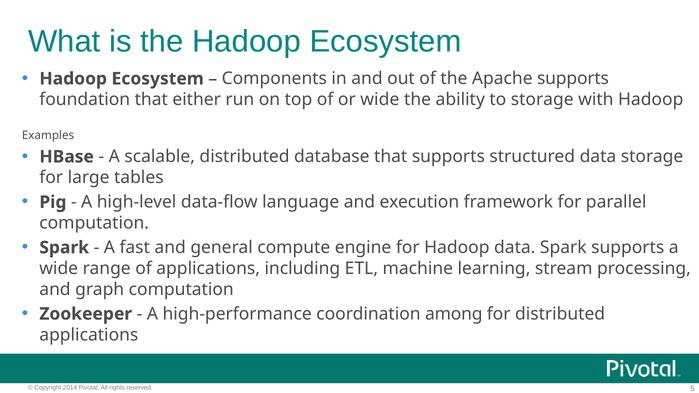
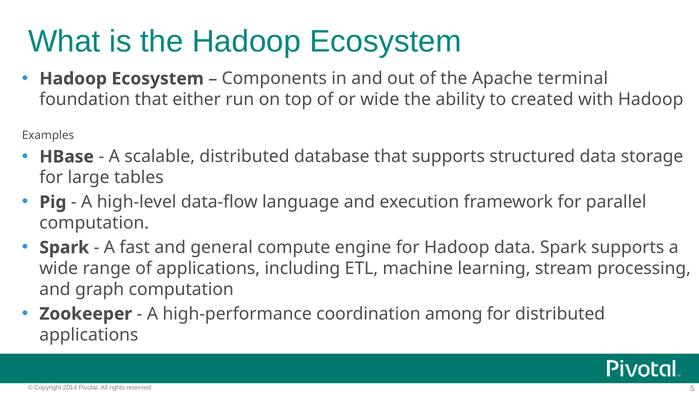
Apache supports: supports -> terminal
to storage: storage -> created
